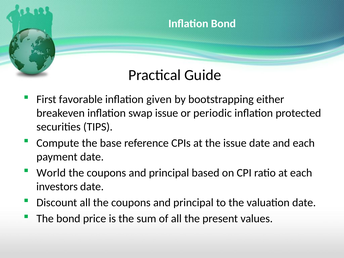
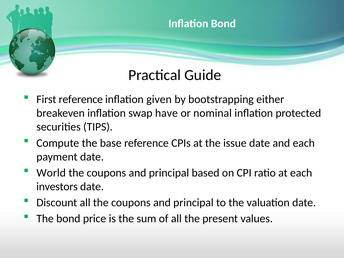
First favorable: favorable -> reference
swap issue: issue -> have
periodic: periodic -> nominal
